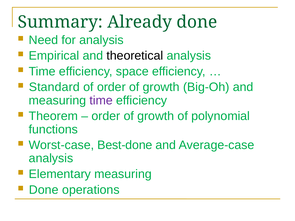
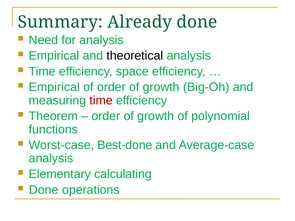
Standard at (54, 87): Standard -> Empirical
time at (101, 100) colour: purple -> red
Elementary measuring: measuring -> calculating
